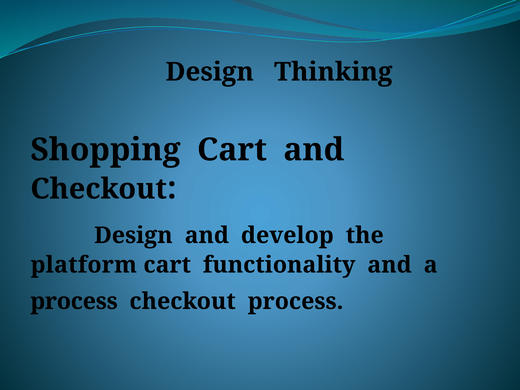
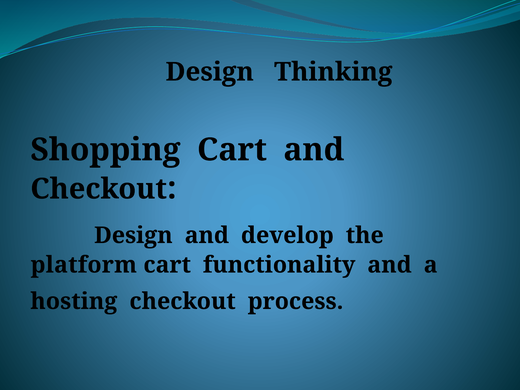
process at (74, 301): process -> hosting
